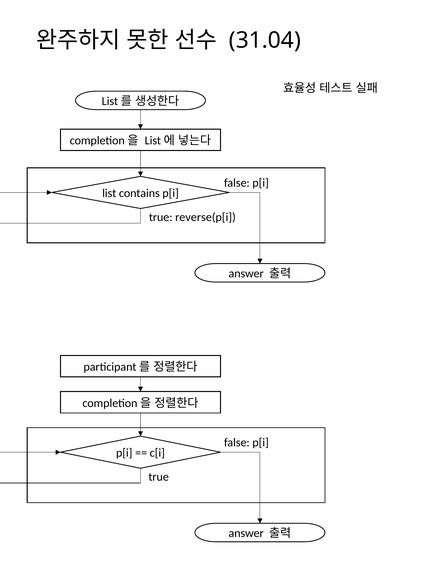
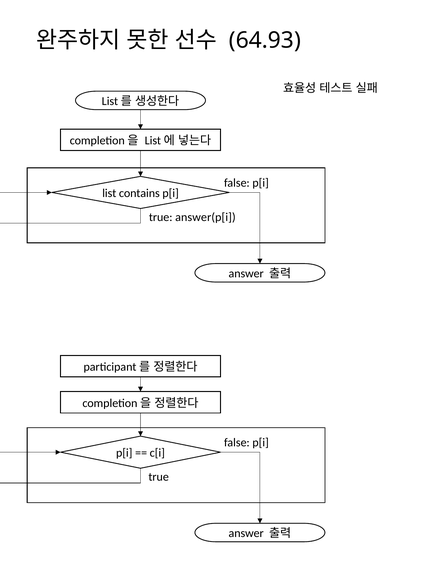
31.04: 31.04 -> 64.93
reverse(p[i: reverse(p[i -> answer(p[i
